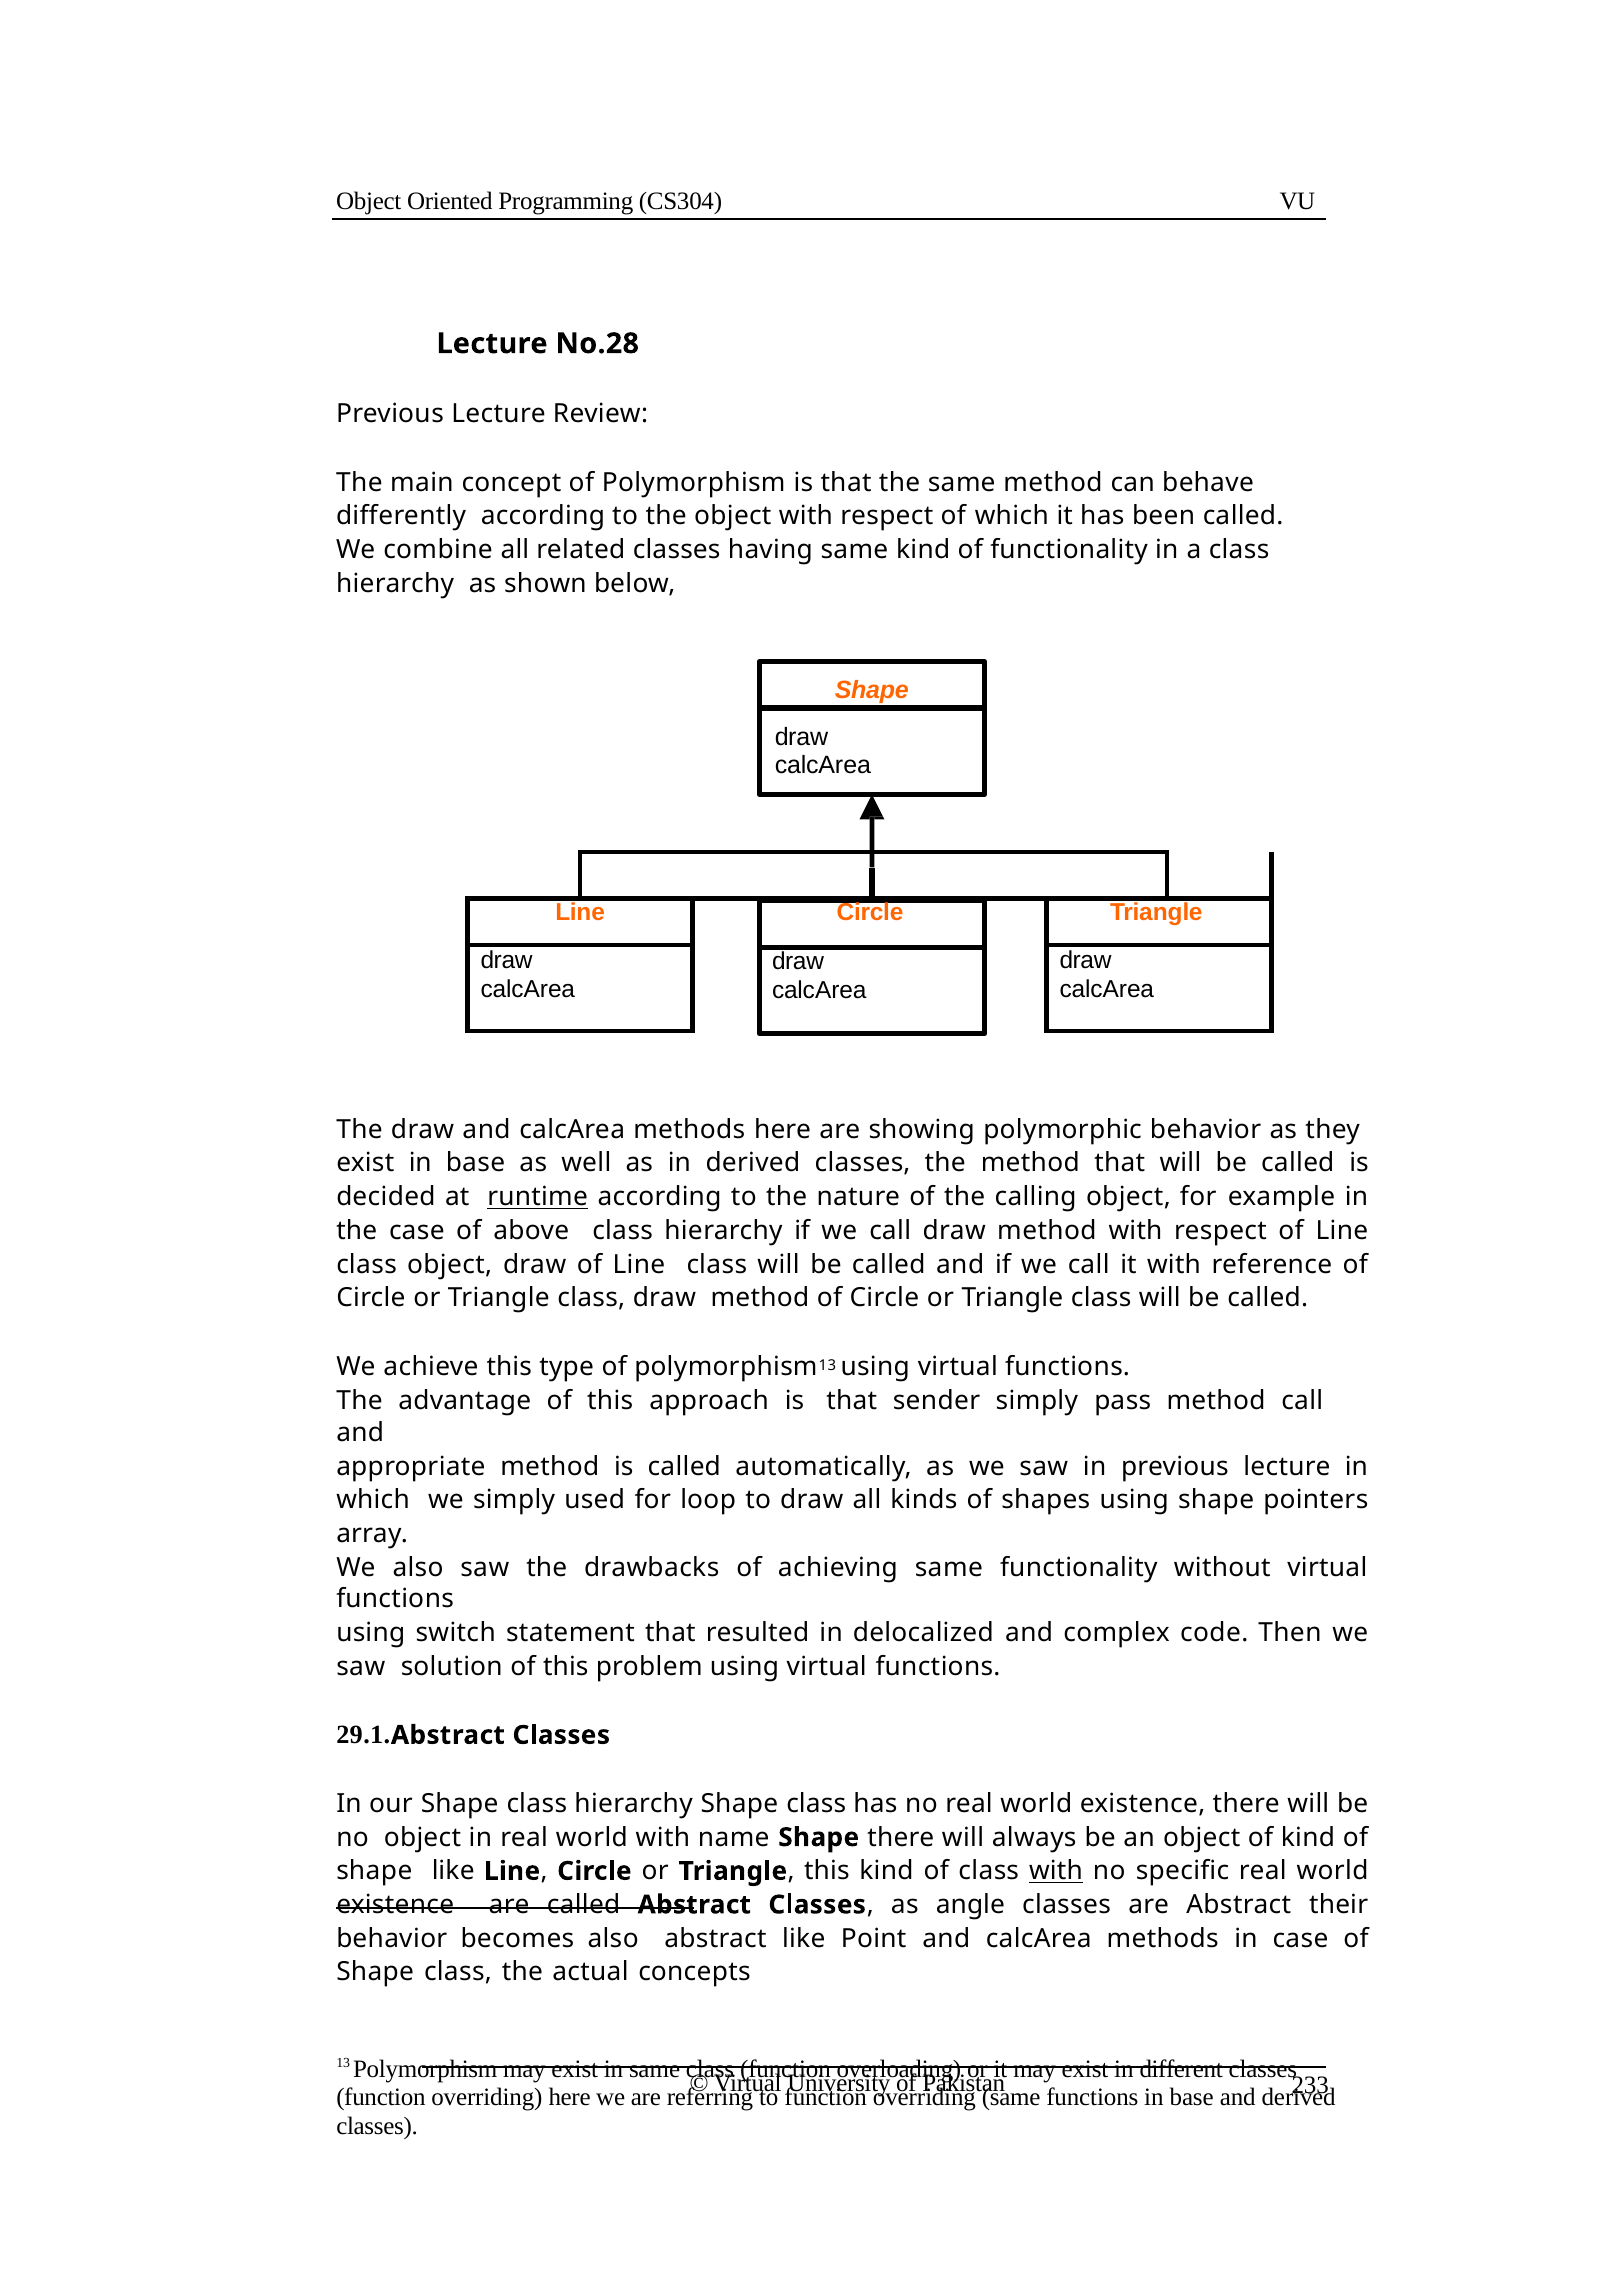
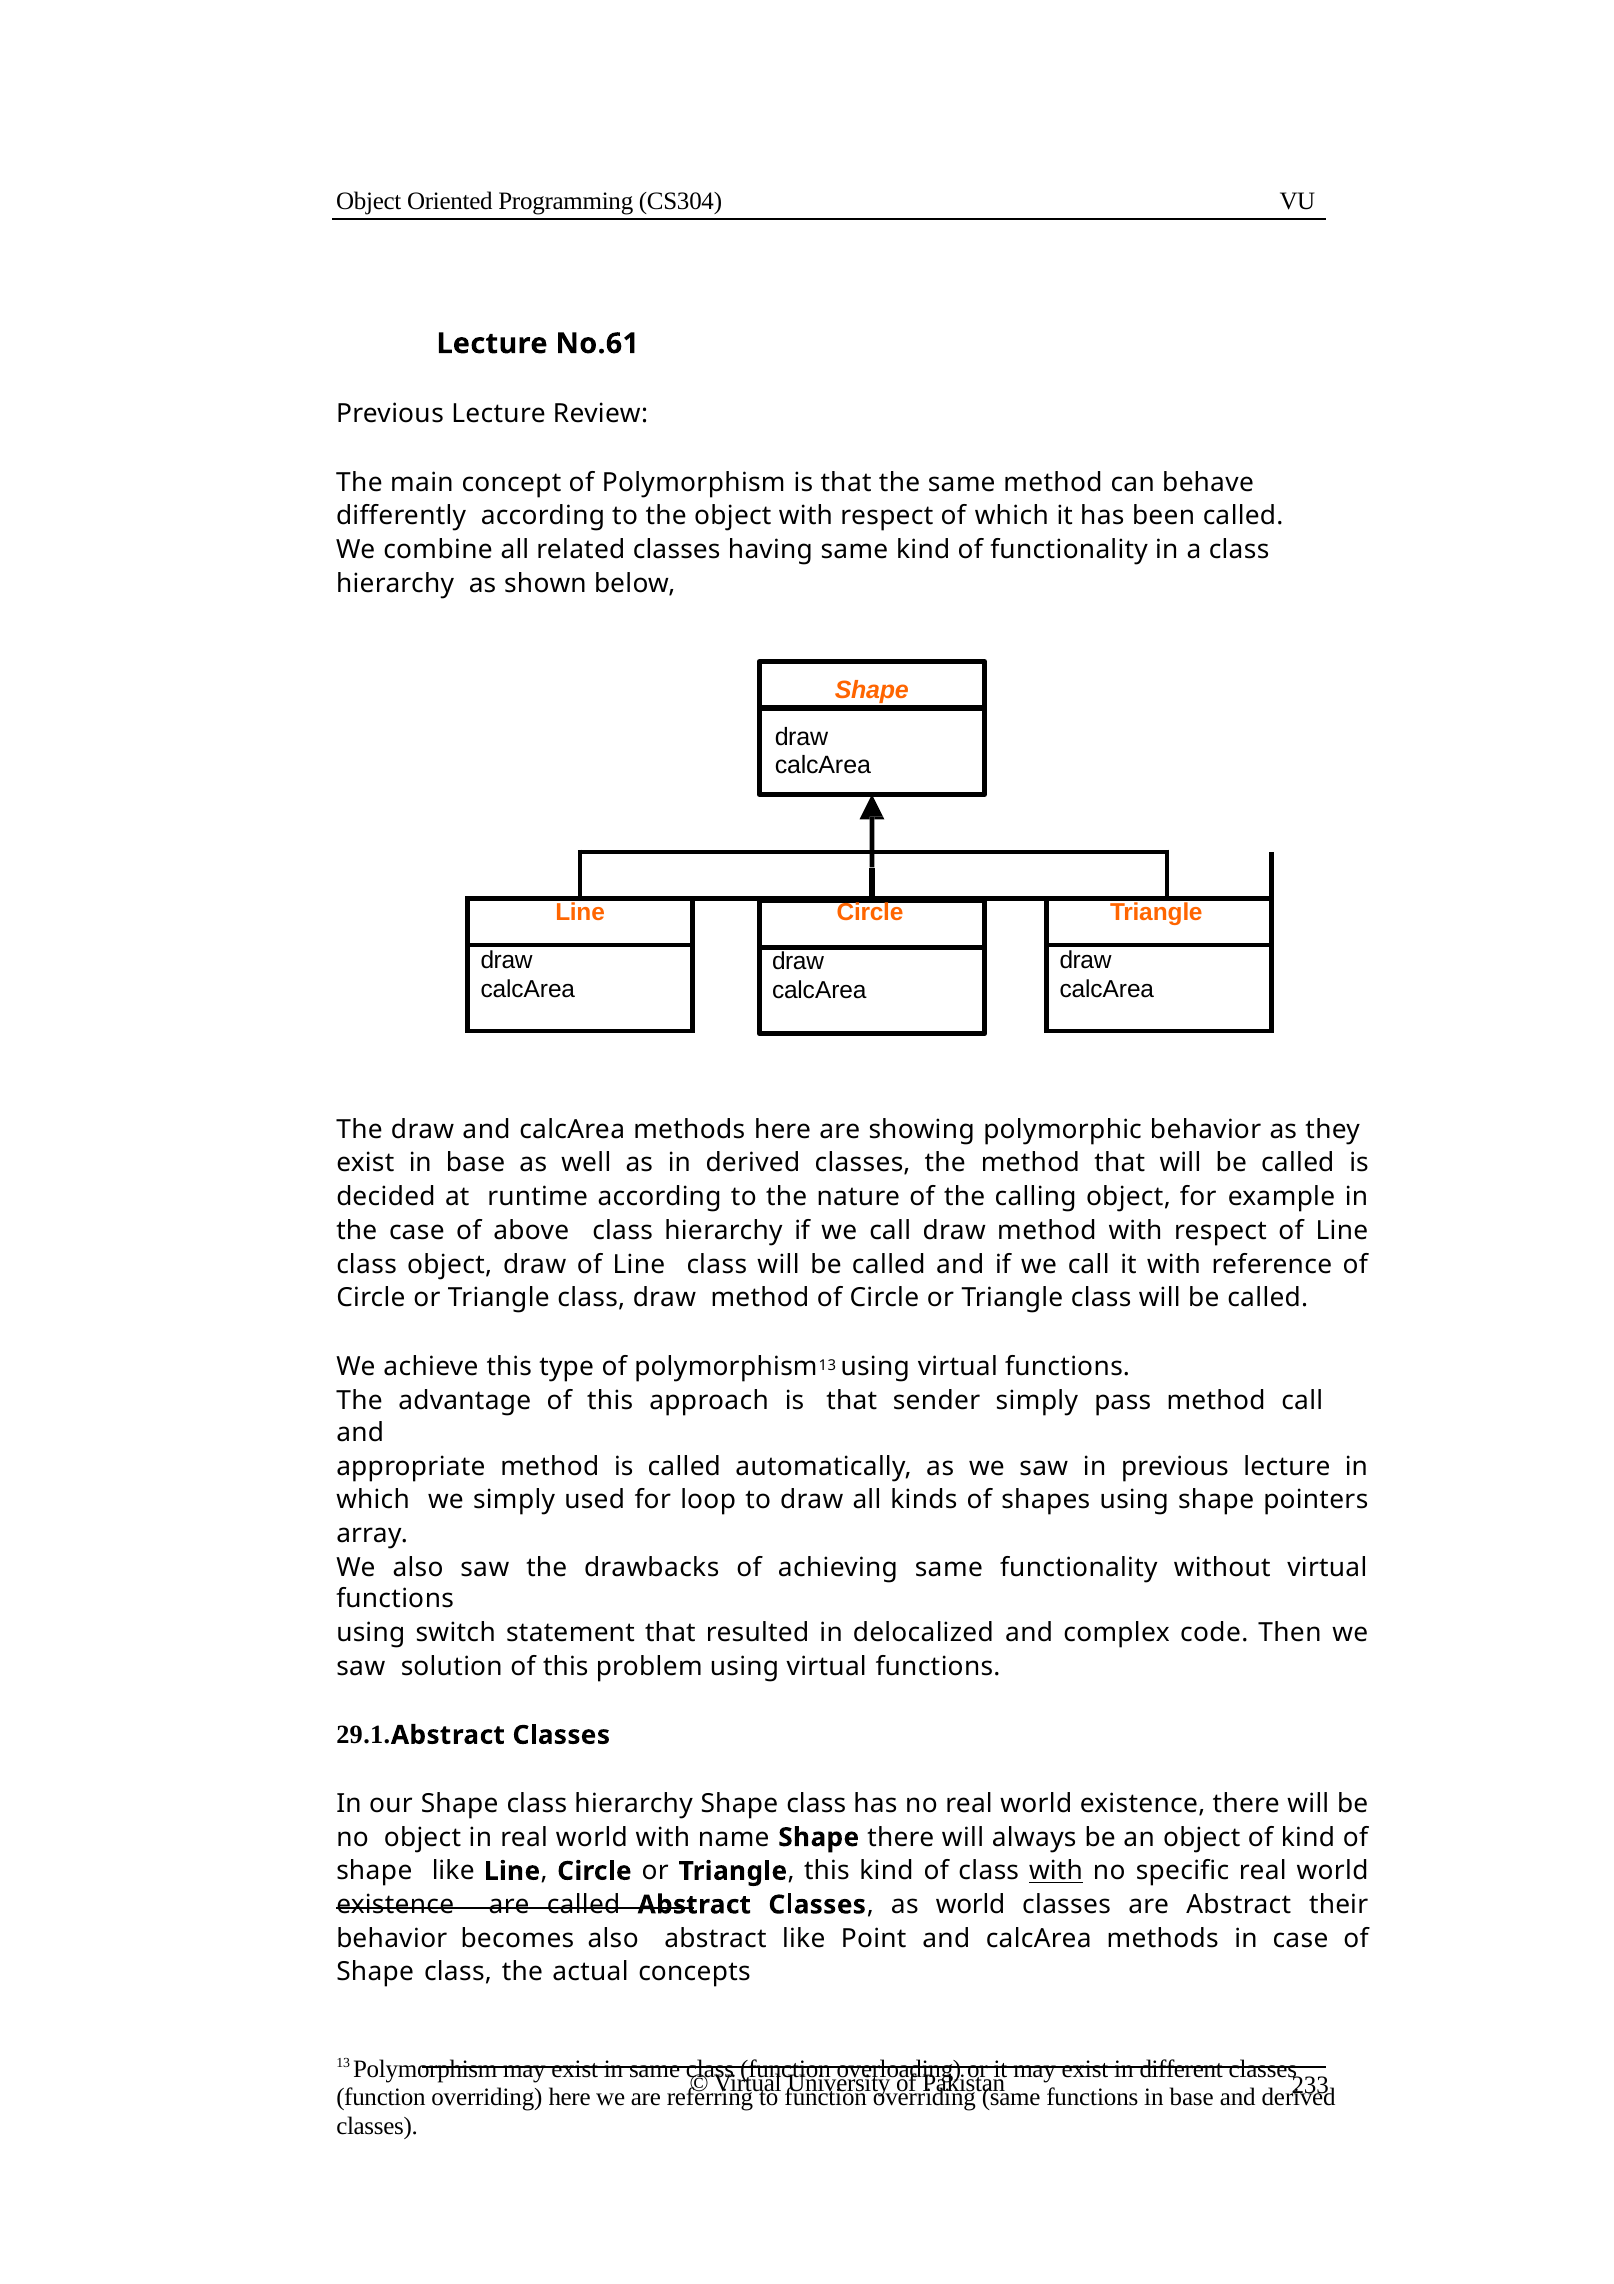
No.28: No.28 -> No.61
runtime underline: present -> none
as angle: angle -> world
